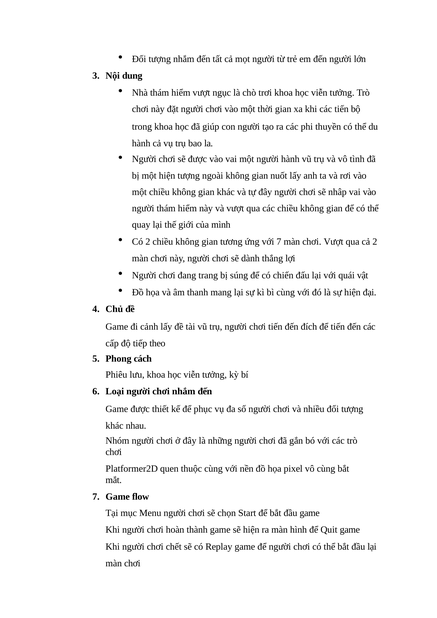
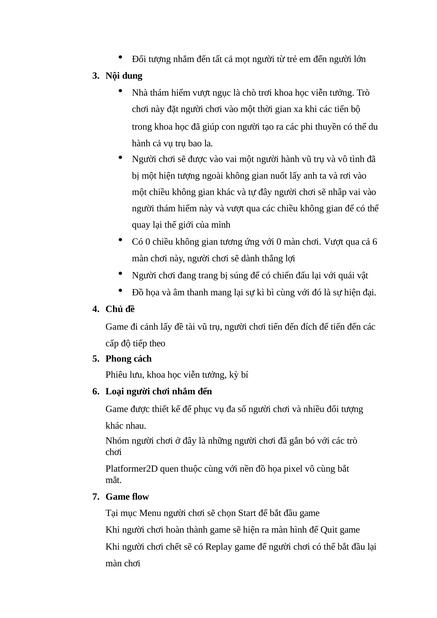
Có 2: 2 -> 0
với 7: 7 -> 0
cả 2: 2 -> 6
